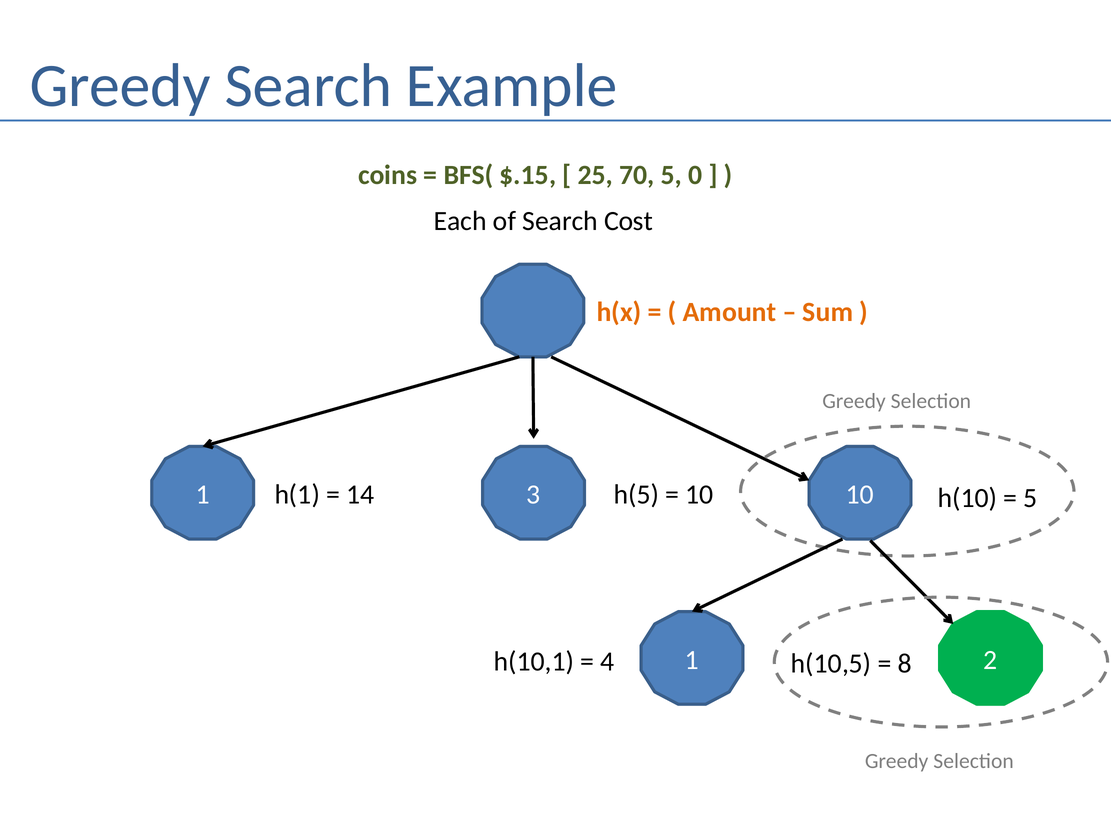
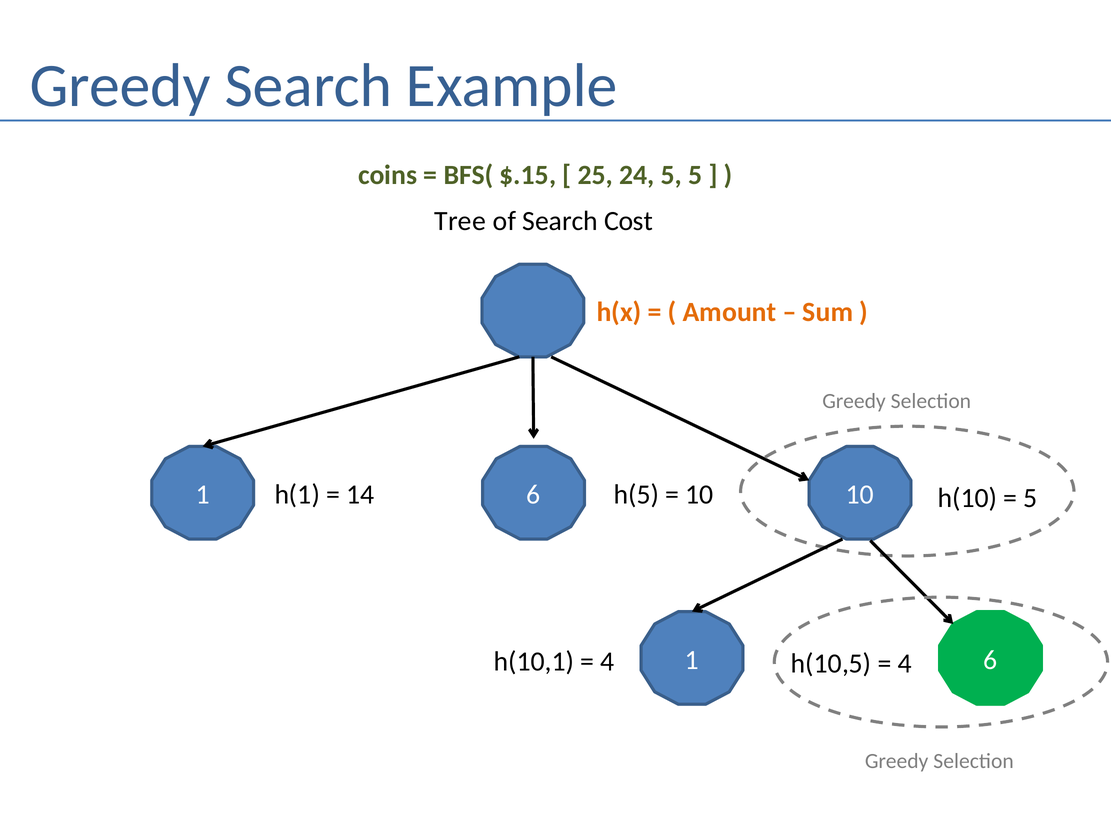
70: 70 -> 24
5 0: 0 -> 5
Each: Each -> Tree
3 at (534, 494): 3 -> 6
2 at (990, 659): 2 -> 6
8 at (905, 663): 8 -> 4
